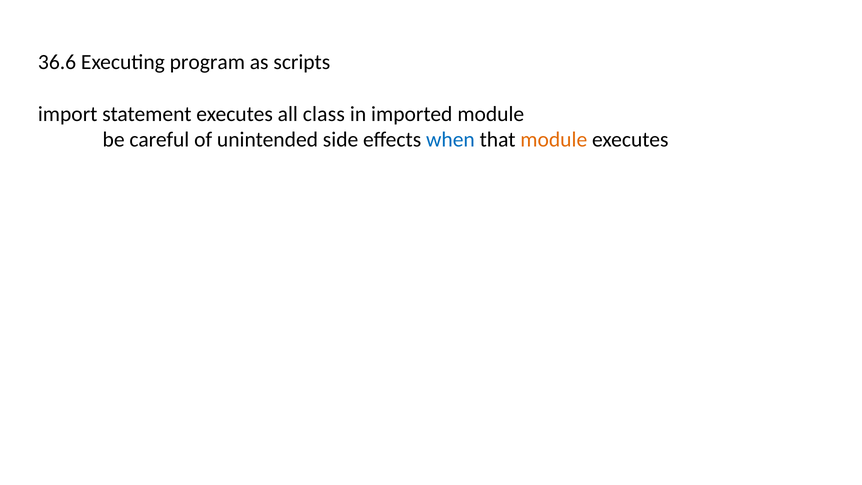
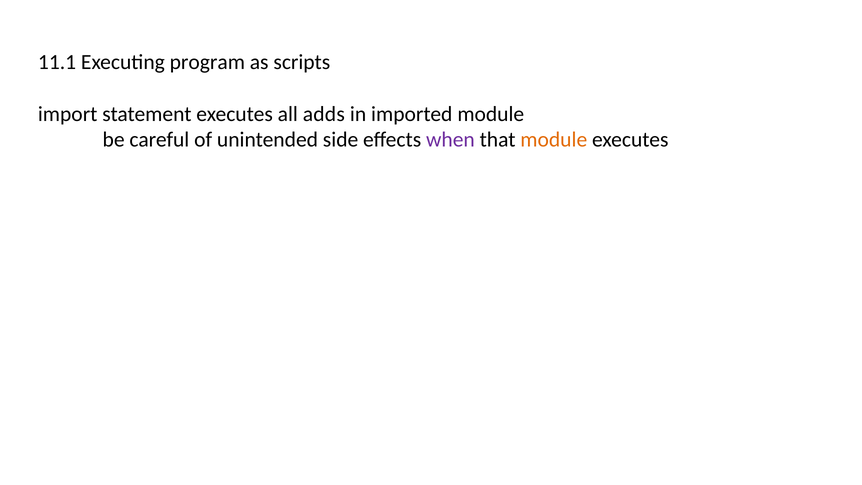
36.6: 36.6 -> 11.1
class: class -> adds
when colour: blue -> purple
